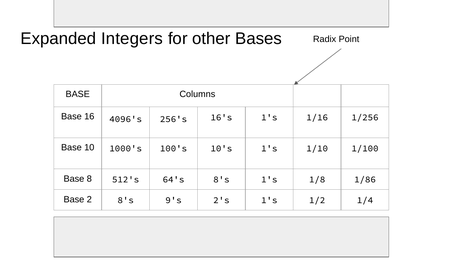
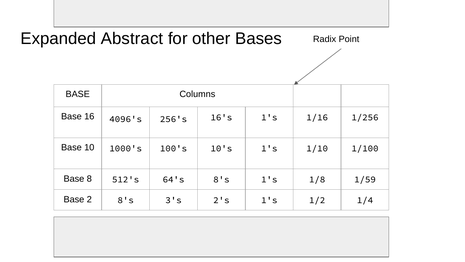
Integers: Integers -> Abstract
1/86: 1/86 -> 1/59
9's: 9's -> 3's
